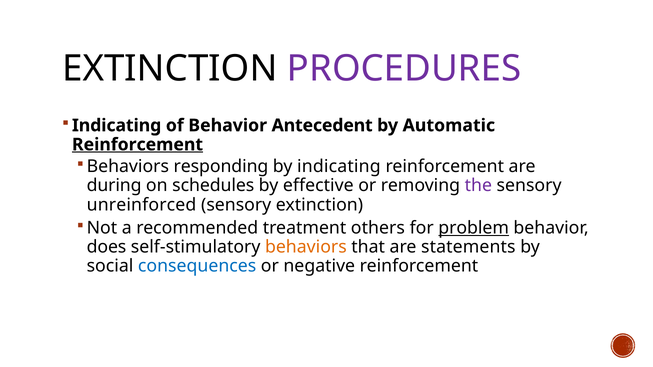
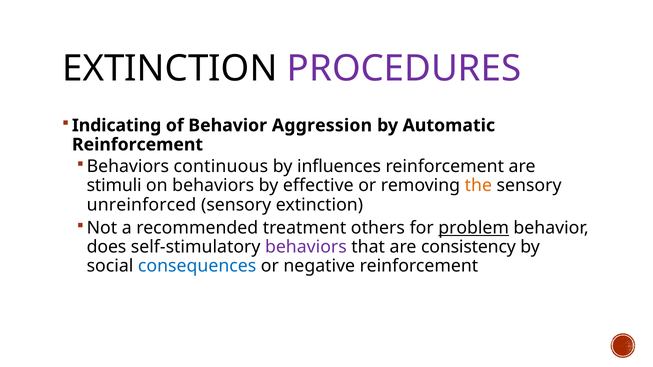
Antecedent: Antecedent -> Aggression
Reinforcement at (138, 145) underline: present -> none
responding: responding -> continuous
by indicating: indicating -> influences
during: during -> stimuli
on schedules: schedules -> behaviors
the colour: purple -> orange
behaviors at (306, 247) colour: orange -> purple
statements: statements -> consistency
